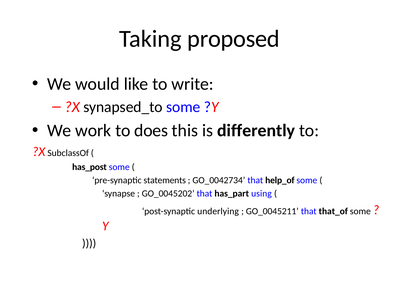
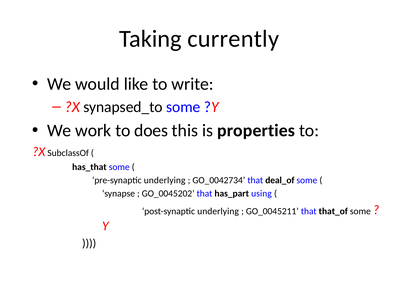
proposed: proposed -> currently
differently: differently -> properties
has_post: has_post -> has_that
pre-synaptic statements: statements -> underlying
help_of: help_of -> deal_of
